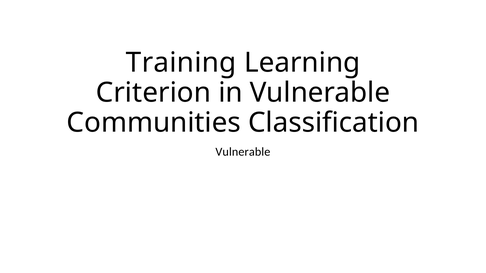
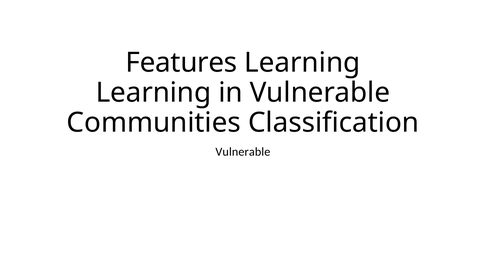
Training: Training -> Features
Criterion at (153, 93): Criterion -> Learning
